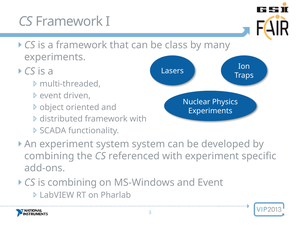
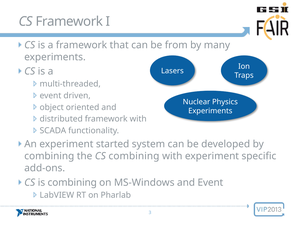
class: class -> from
experiment system: system -> started
CS referenced: referenced -> combining
